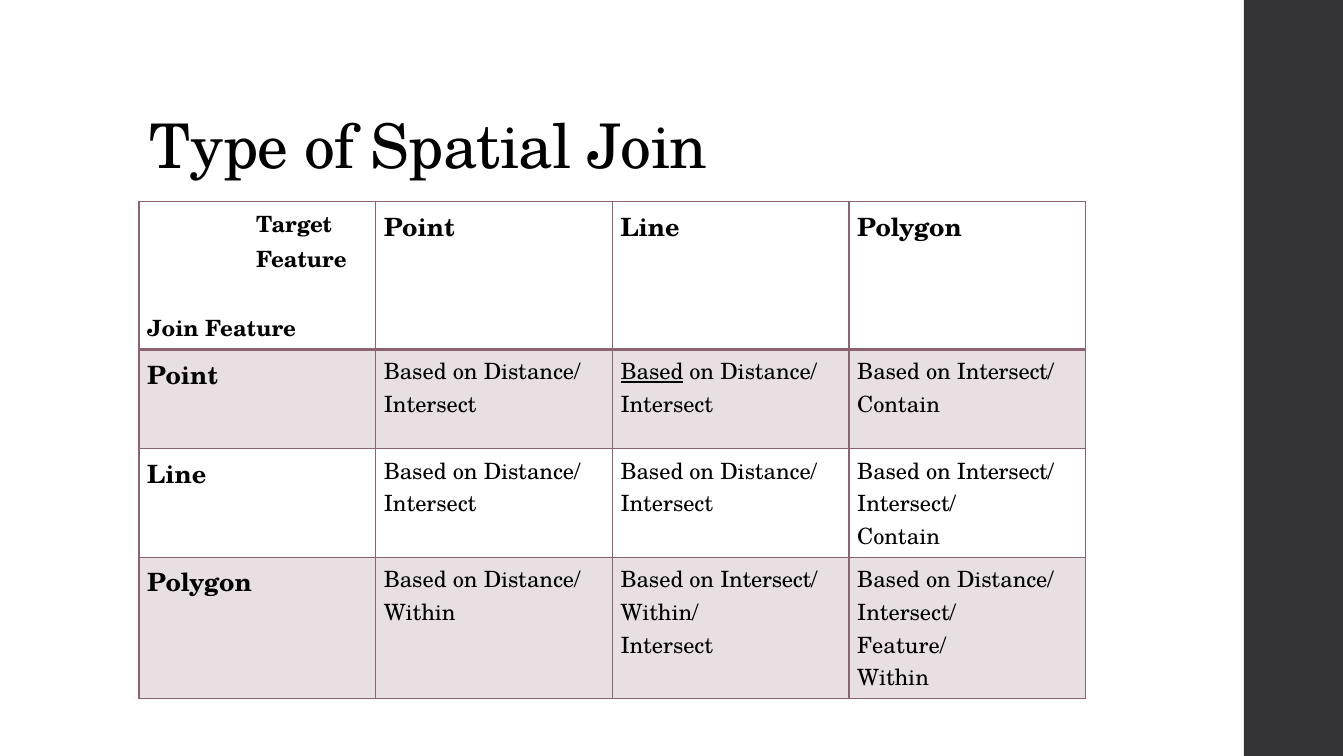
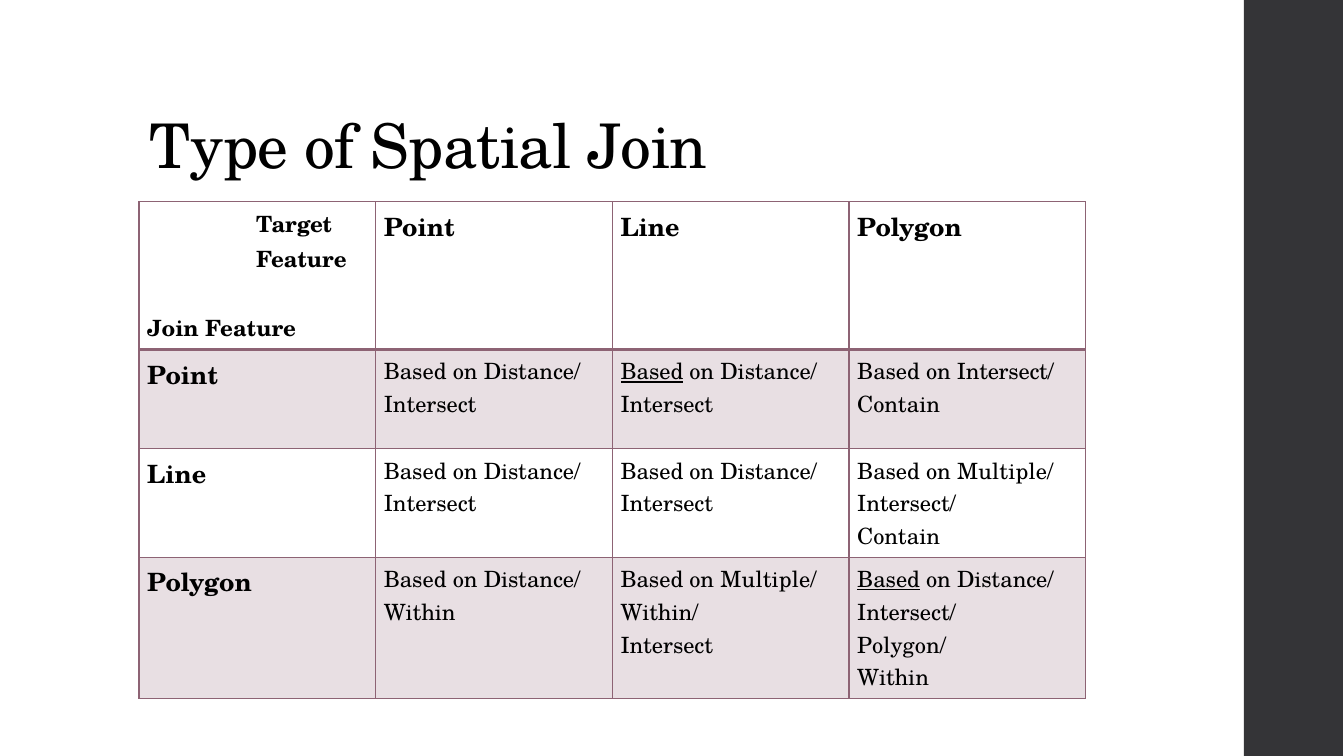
Intersect/ at (1005, 471): Intersect/ -> Multiple/
Intersect/ at (769, 580): Intersect/ -> Multiple/
Based at (889, 580) underline: none -> present
Feature/: Feature/ -> Polygon/
